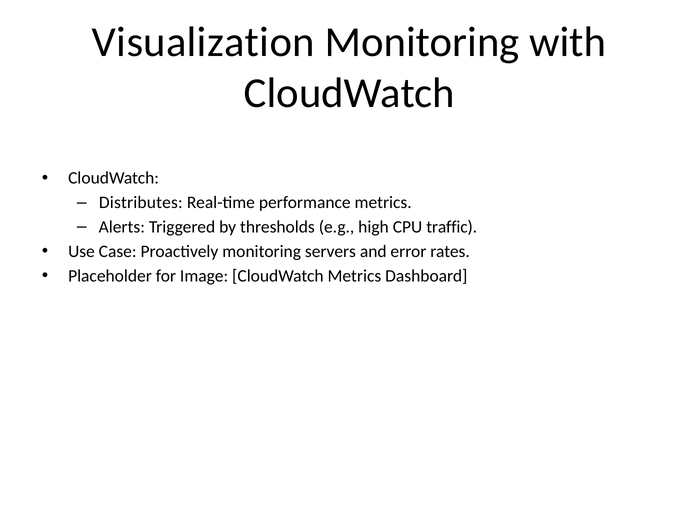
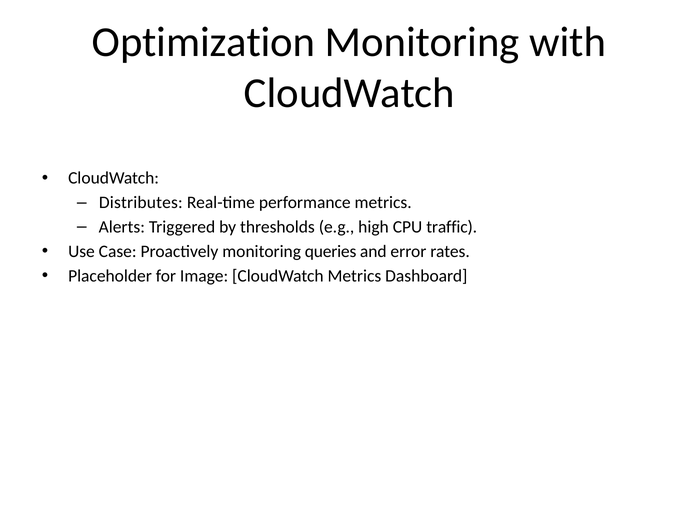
Visualization: Visualization -> Optimization
servers: servers -> queries
